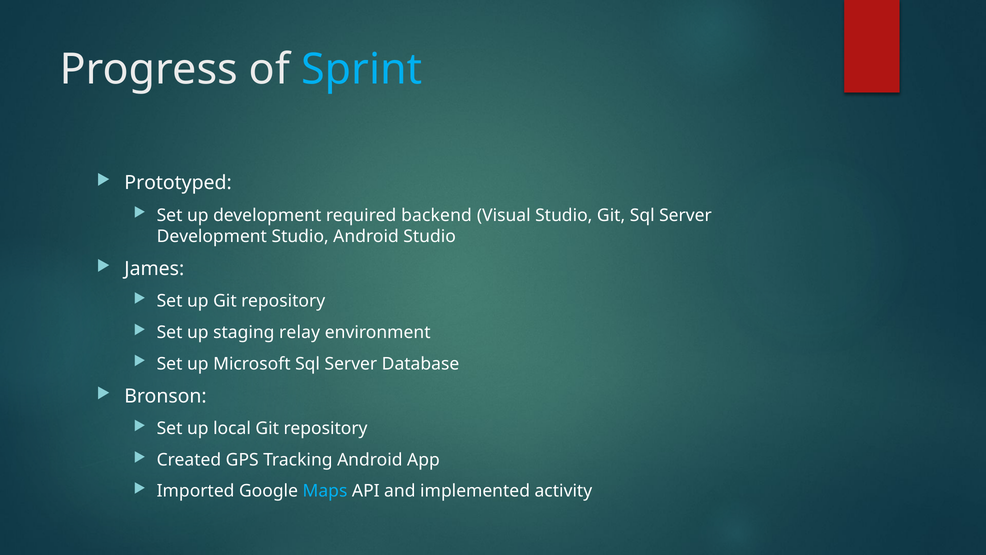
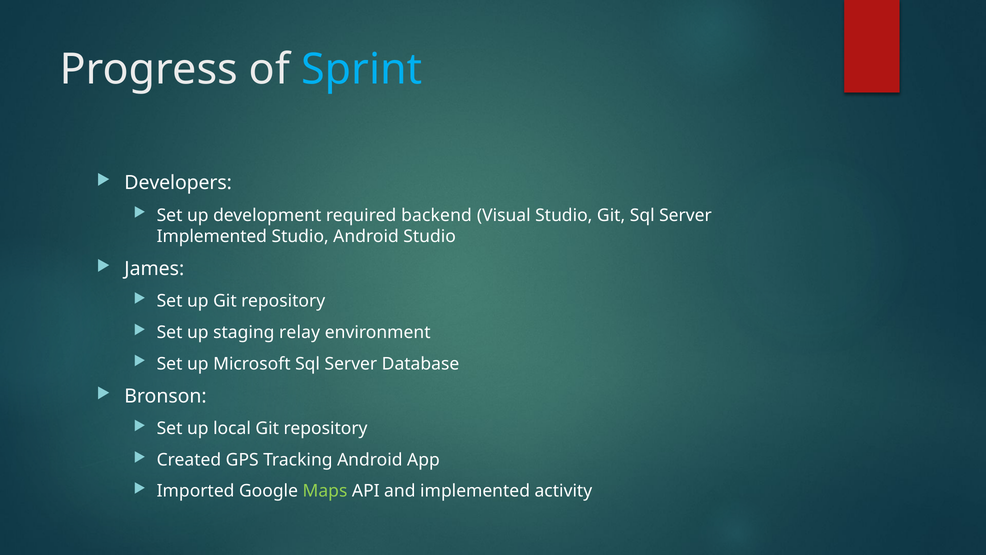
Prototyped: Prototyped -> Developers
Development at (212, 236): Development -> Implemented
Maps colour: light blue -> light green
